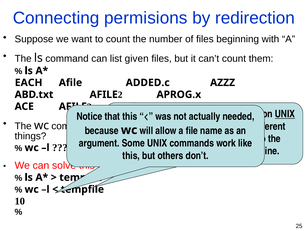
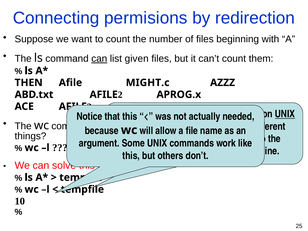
can at (99, 59) underline: none -> present
EACH at (29, 83): EACH -> THEN
ADDED.c: ADDED.c -> MIGHT.c
